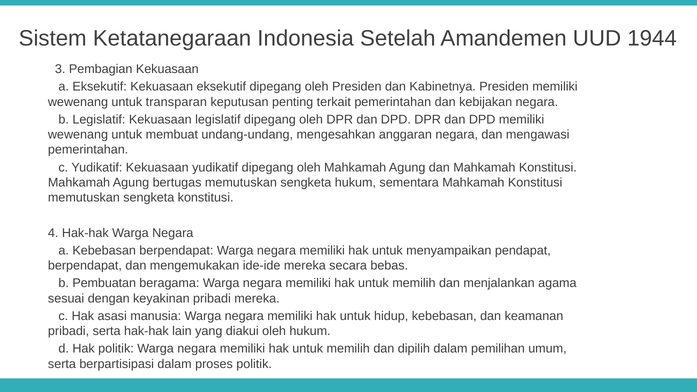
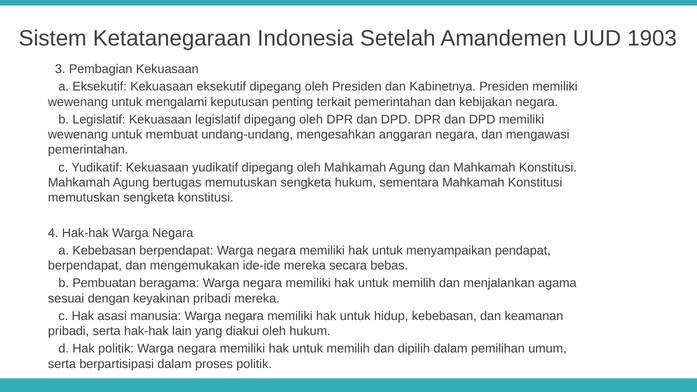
1944: 1944 -> 1903
transparan: transparan -> mengalami
